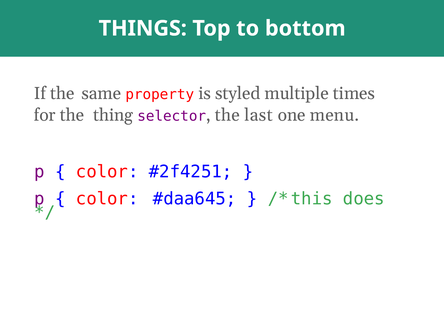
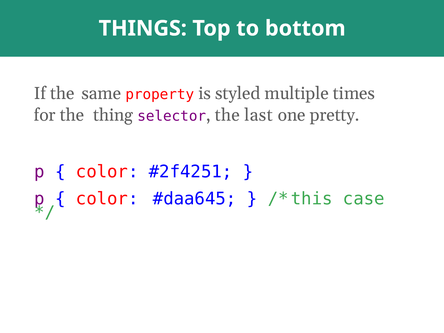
menu: menu -> pretty
does: does -> case
